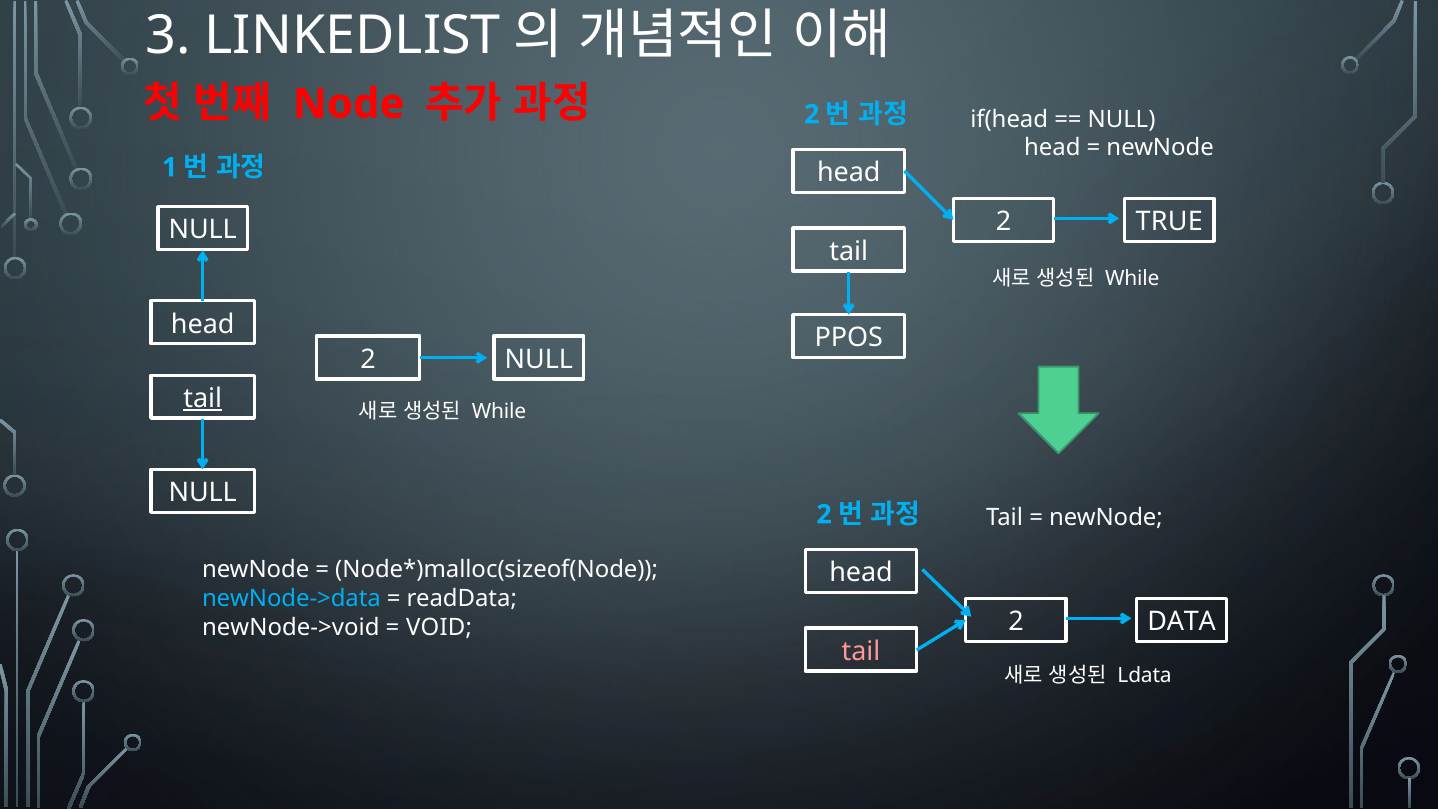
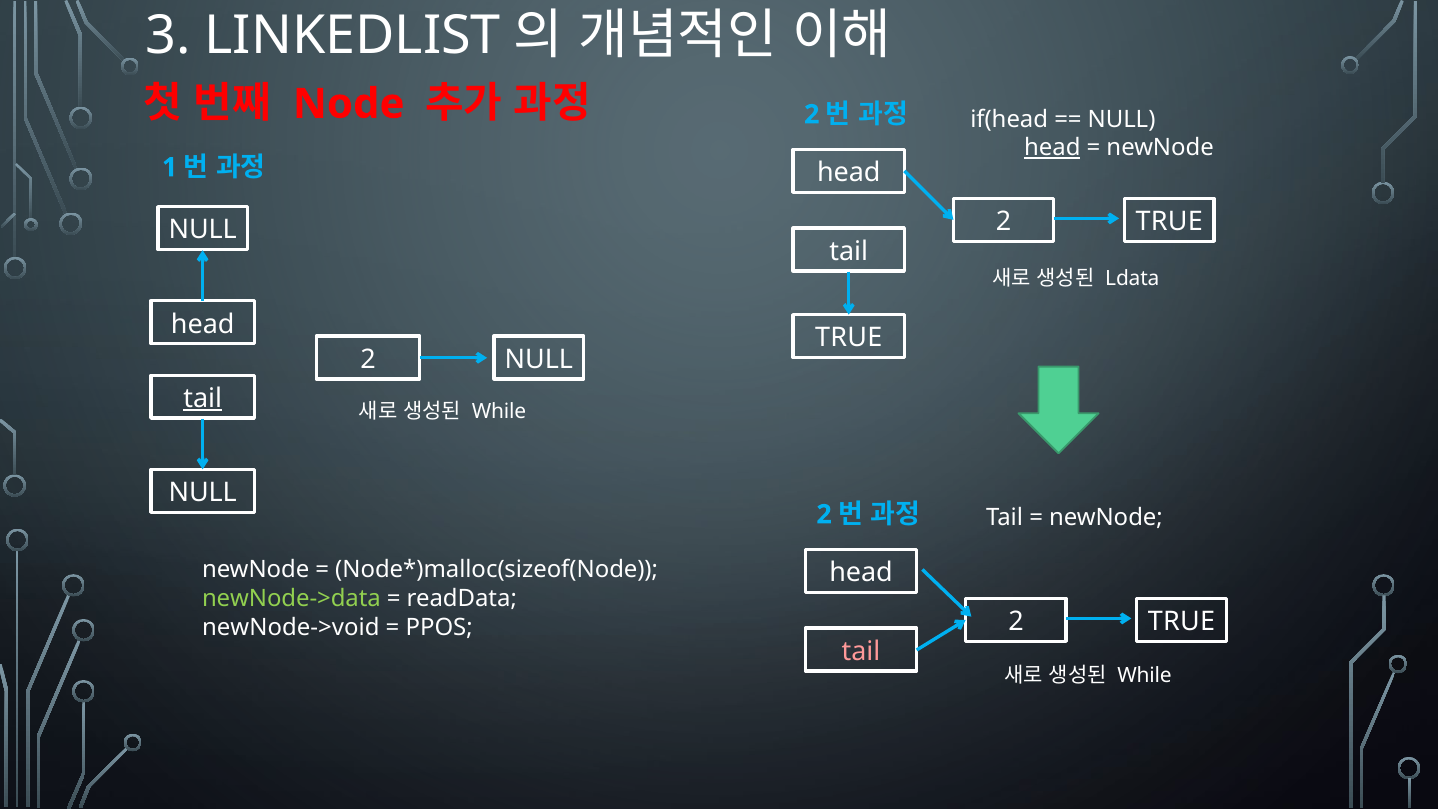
head at (1052, 148) underline: none -> present
While at (1132, 278): While -> Ldata
PPOS at (849, 338): PPOS -> TRUE
newNode->data colour: light blue -> light green
DATA at (1182, 622): DATA -> TRUE
VOID: VOID -> PPOS
Ldata at (1145, 676): Ldata -> While
